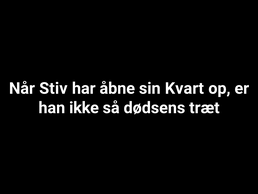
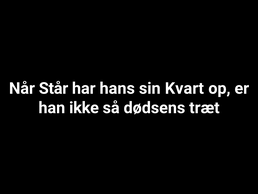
Stiv: Stiv -> Står
åbne: åbne -> hans
